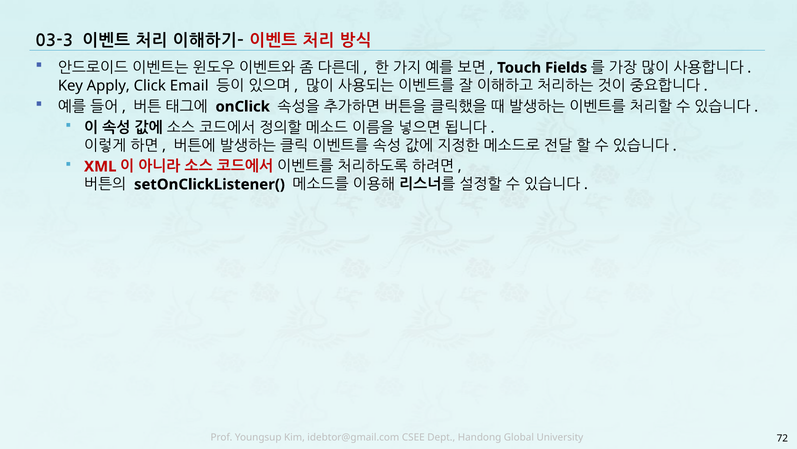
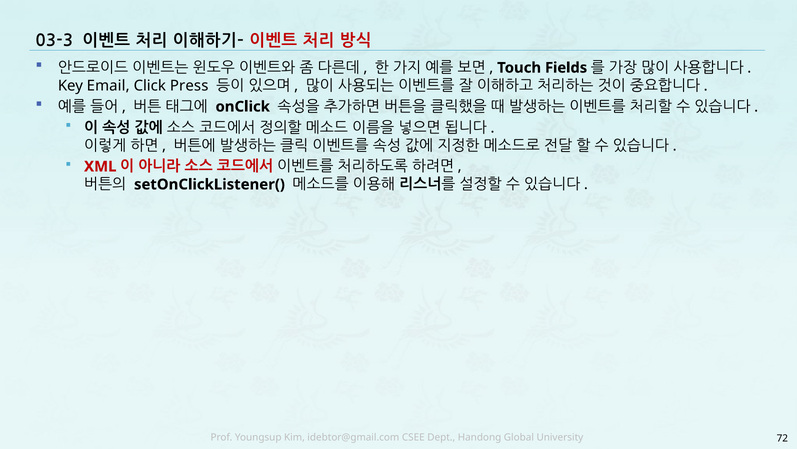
Apply: Apply -> Email
Email: Email -> Press
